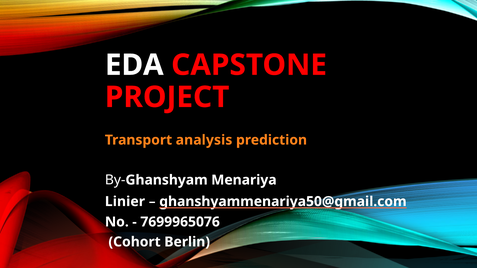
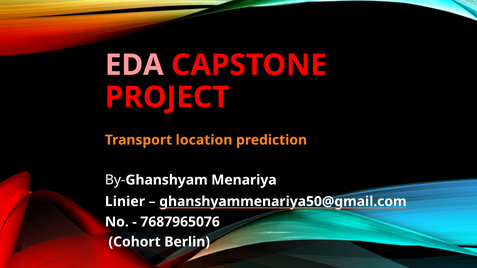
EDA colour: white -> pink
analysis: analysis -> location
7699965076: 7699965076 -> 7687965076
